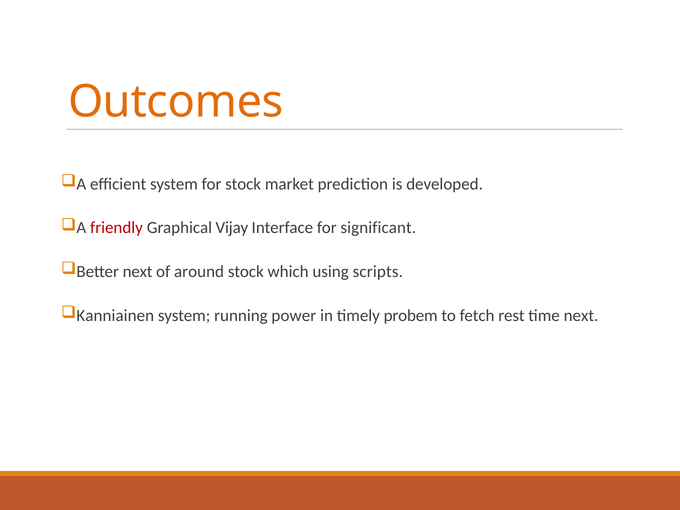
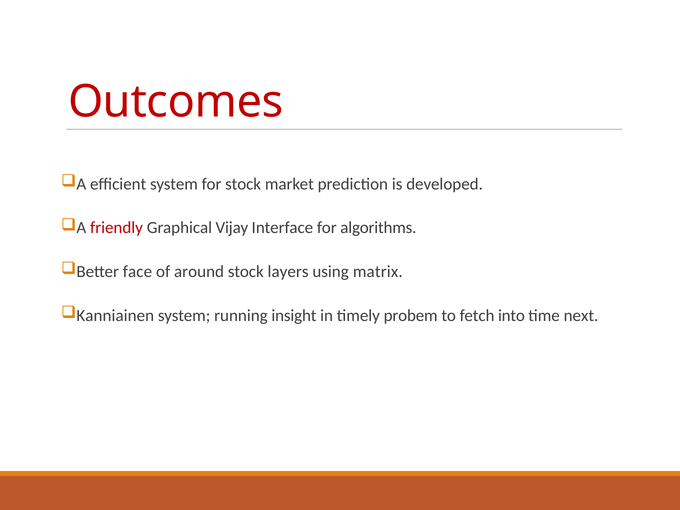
Outcomes colour: orange -> red
significant: significant -> algorithms
Better next: next -> face
which: which -> layers
scripts: scripts -> matrix
power: power -> insight
rest: rest -> into
